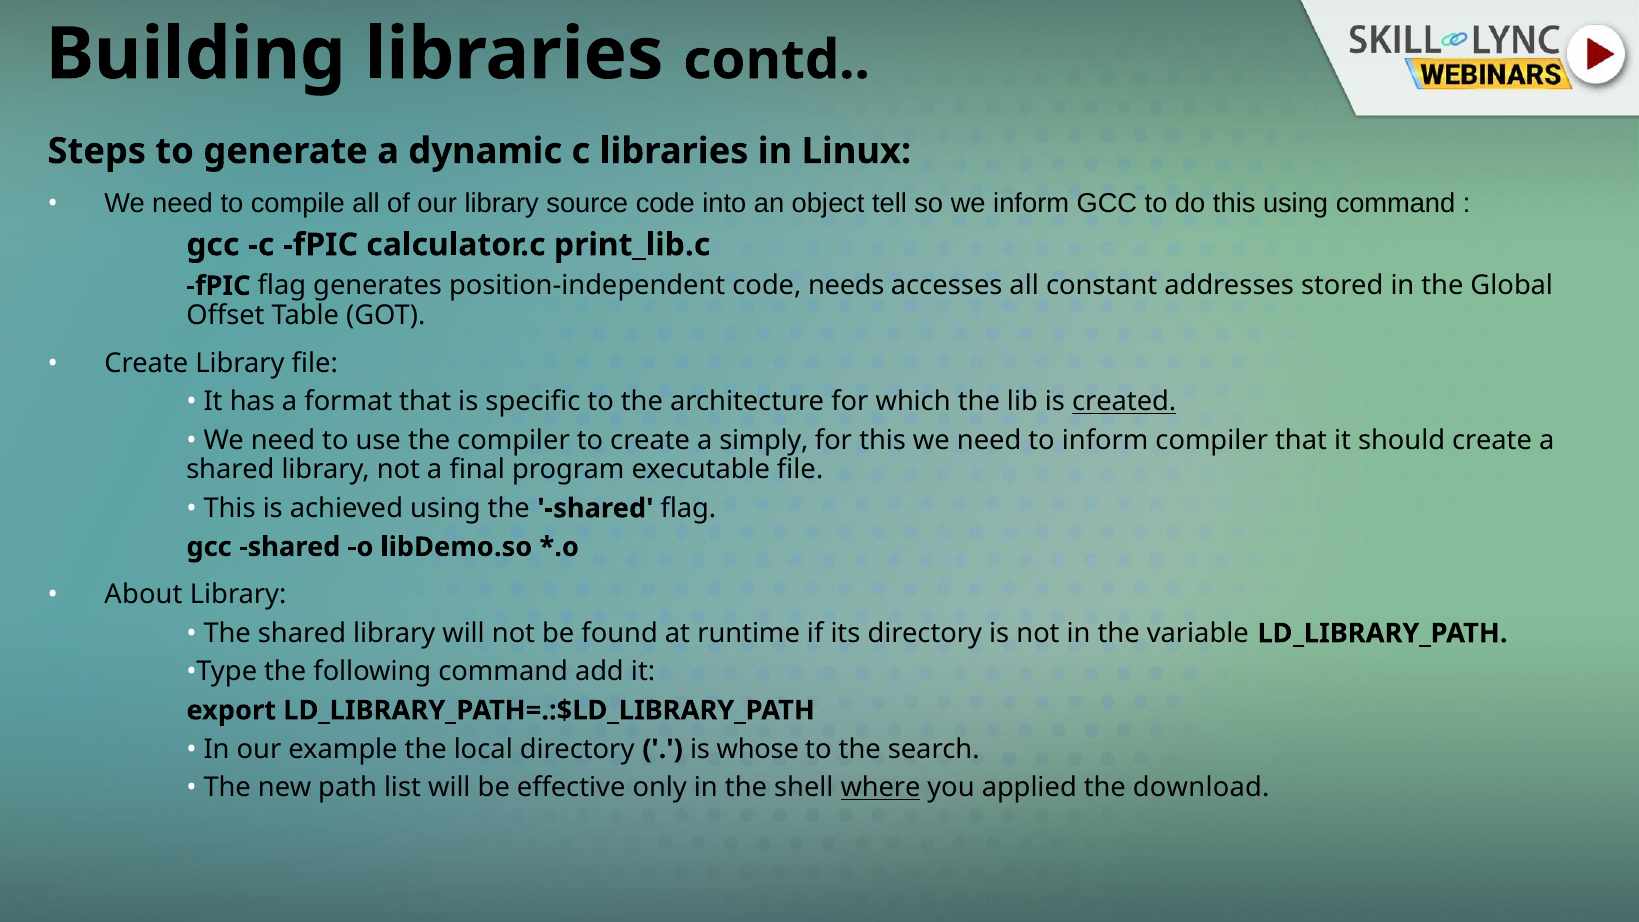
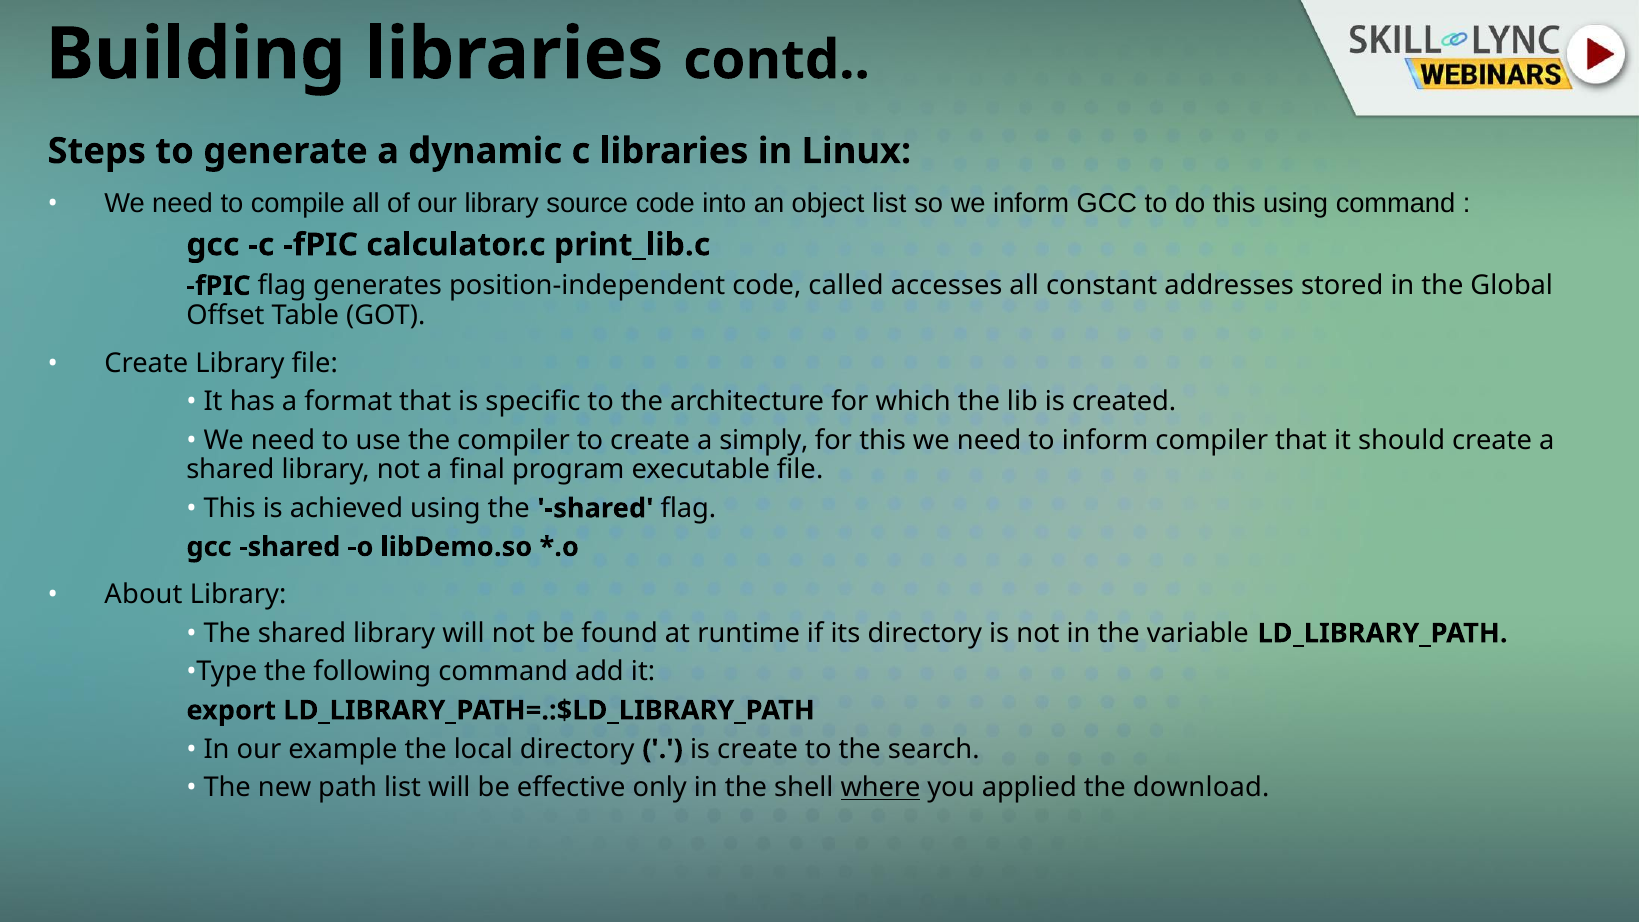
object tell: tell -> list
needs: needs -> called
created underline: present -> none
is whose: whose -> create
